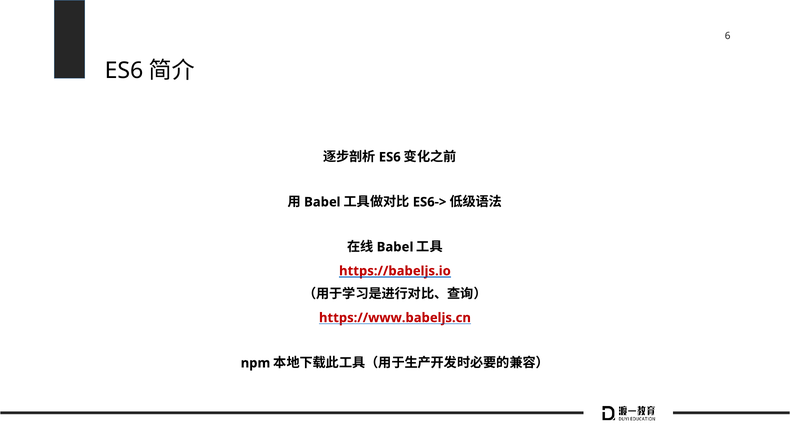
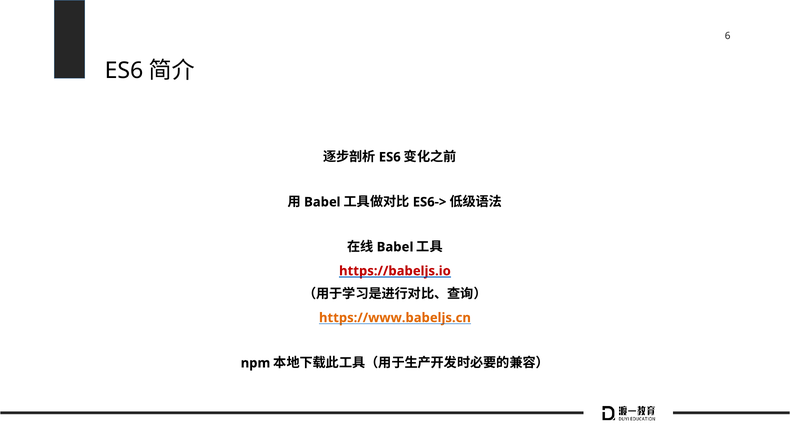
https://www.babeljs.cn colour: red -> orange
